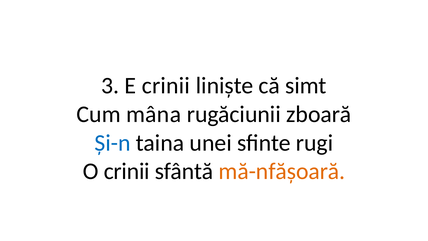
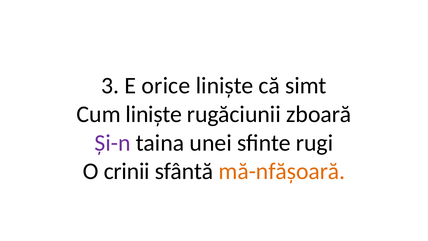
E crinii: crinii -> orice
Cum mâna: mâna -> liniște
Și-n colour: blue -> purple
